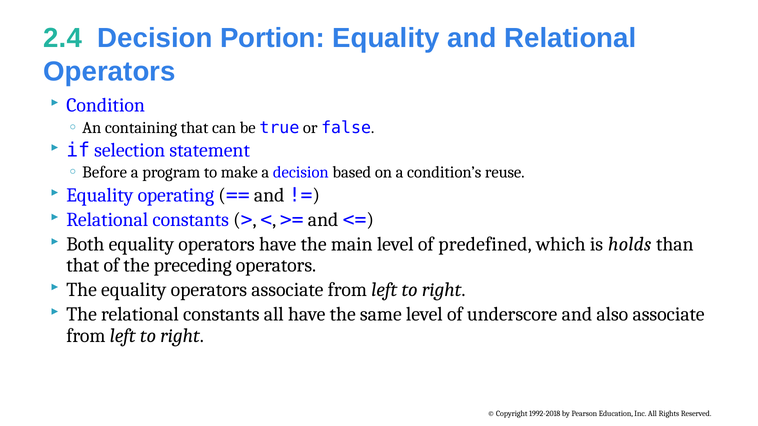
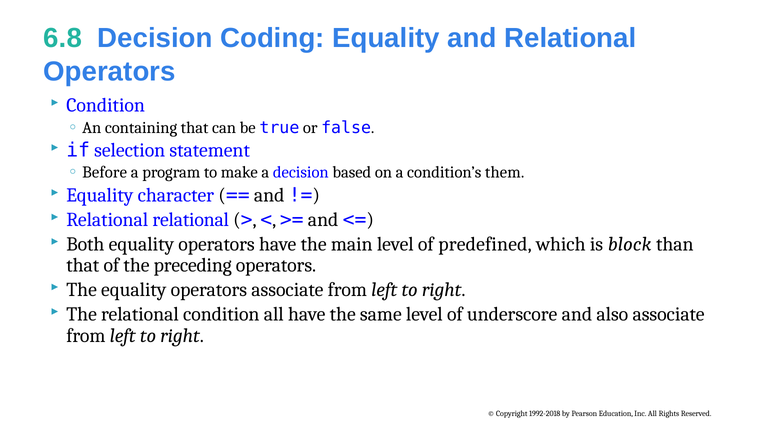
2.4: 2.4 -> 6.8
Portion: Portion -> Coding
reuse: reuse -> them
operating: operating -> character
constants at (191, 220): constants -> relational
holds: holds -> block
The relational constants: constants -> condition
